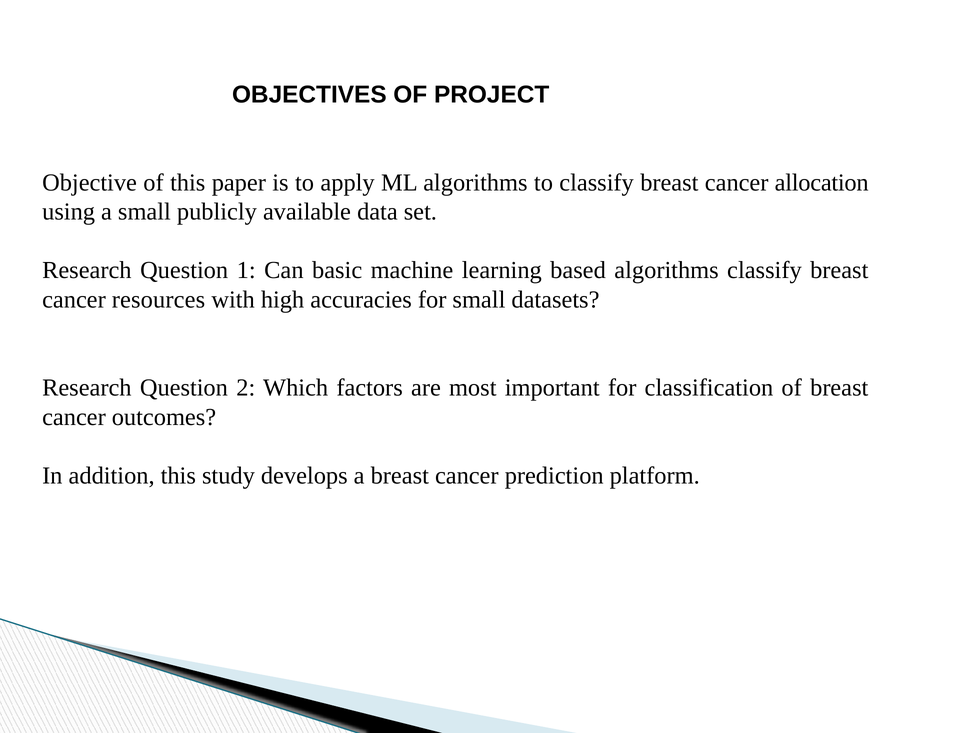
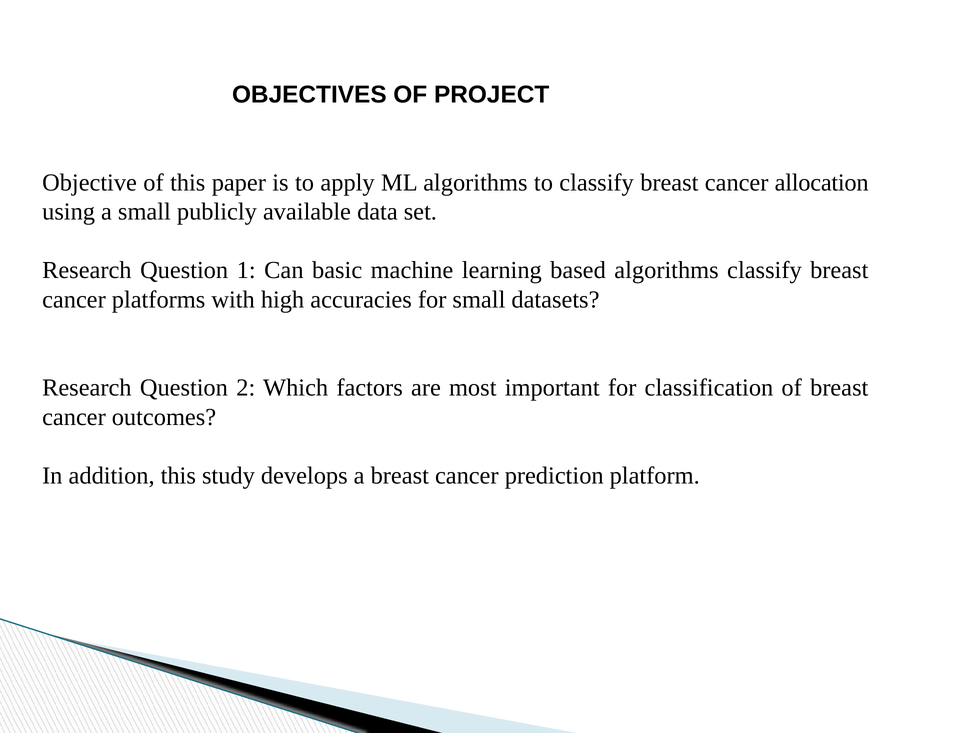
resources: resources -> platforms
